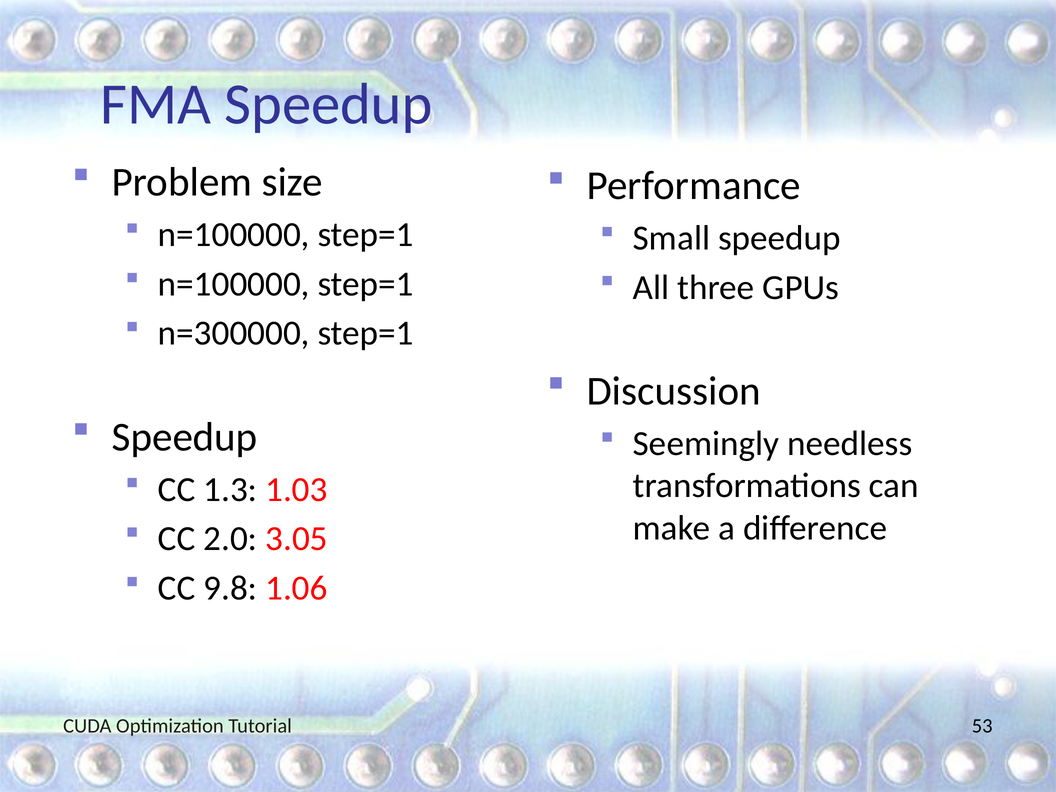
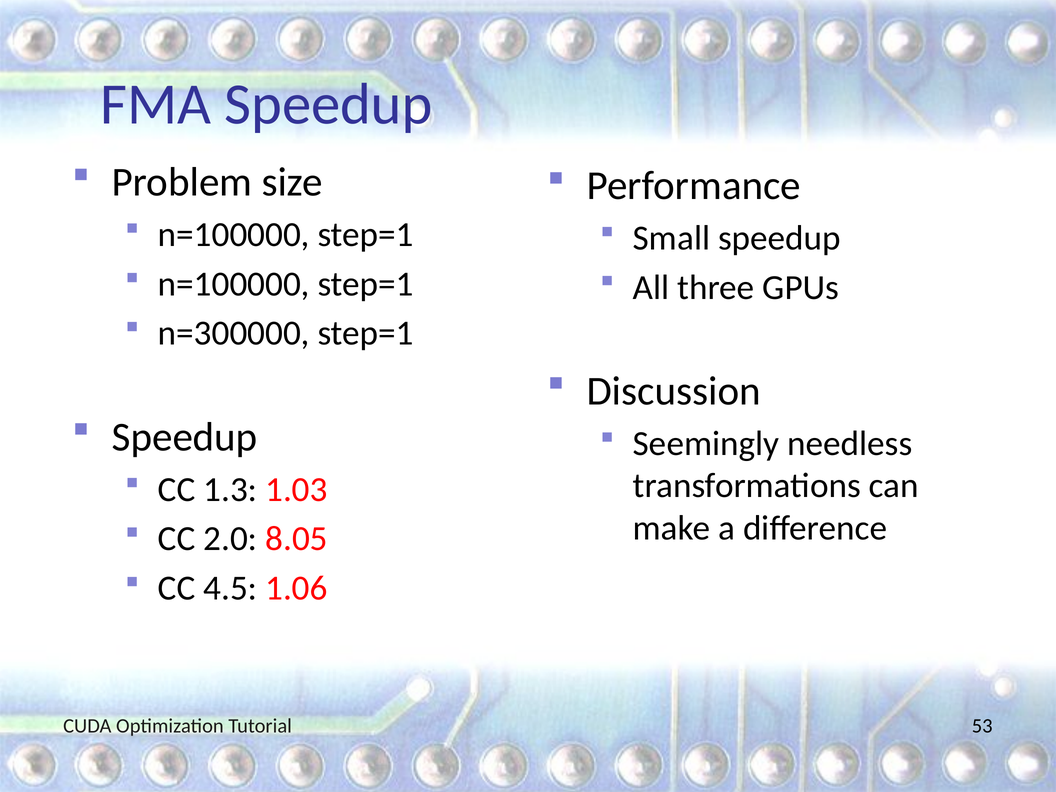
3.05: 3.05 -> 8.05
9.8: 9.8 -> 4.5
